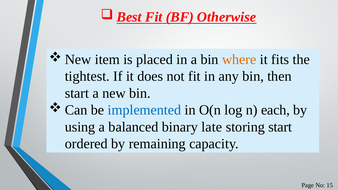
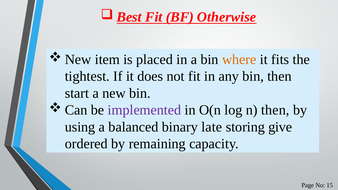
implemented colour: blue -> purple
n each: each -> then
storing start: start -> give
